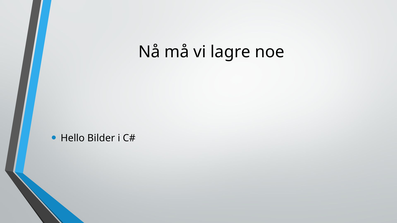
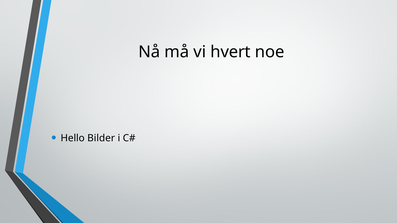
lagre: lagre -> hvert
